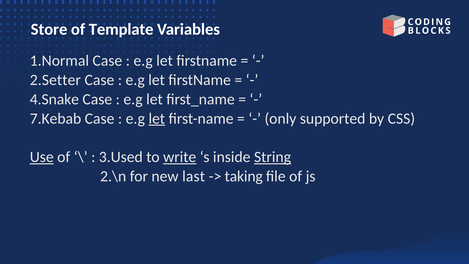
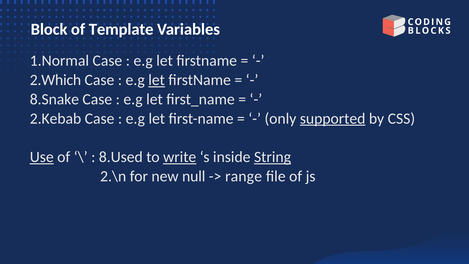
Store: Store -> Block
2.Setter: 2.Setter -> 2.Which
let at (157, 80) underline: none -> present
4.Snake: 4.Snake -> 8.Snake
7.Kebab: 7.Kebab -> 2.Kebab
let at (157, 118) underline: present -> none
supported underline: none -> present
3.Used: 3.Used -> 8.Used
last: last -> null
taking: taking -> range
